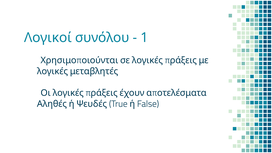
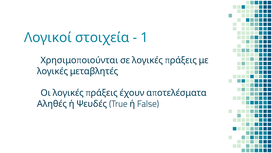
συνόλου: συνόλου -> στοιχεία
